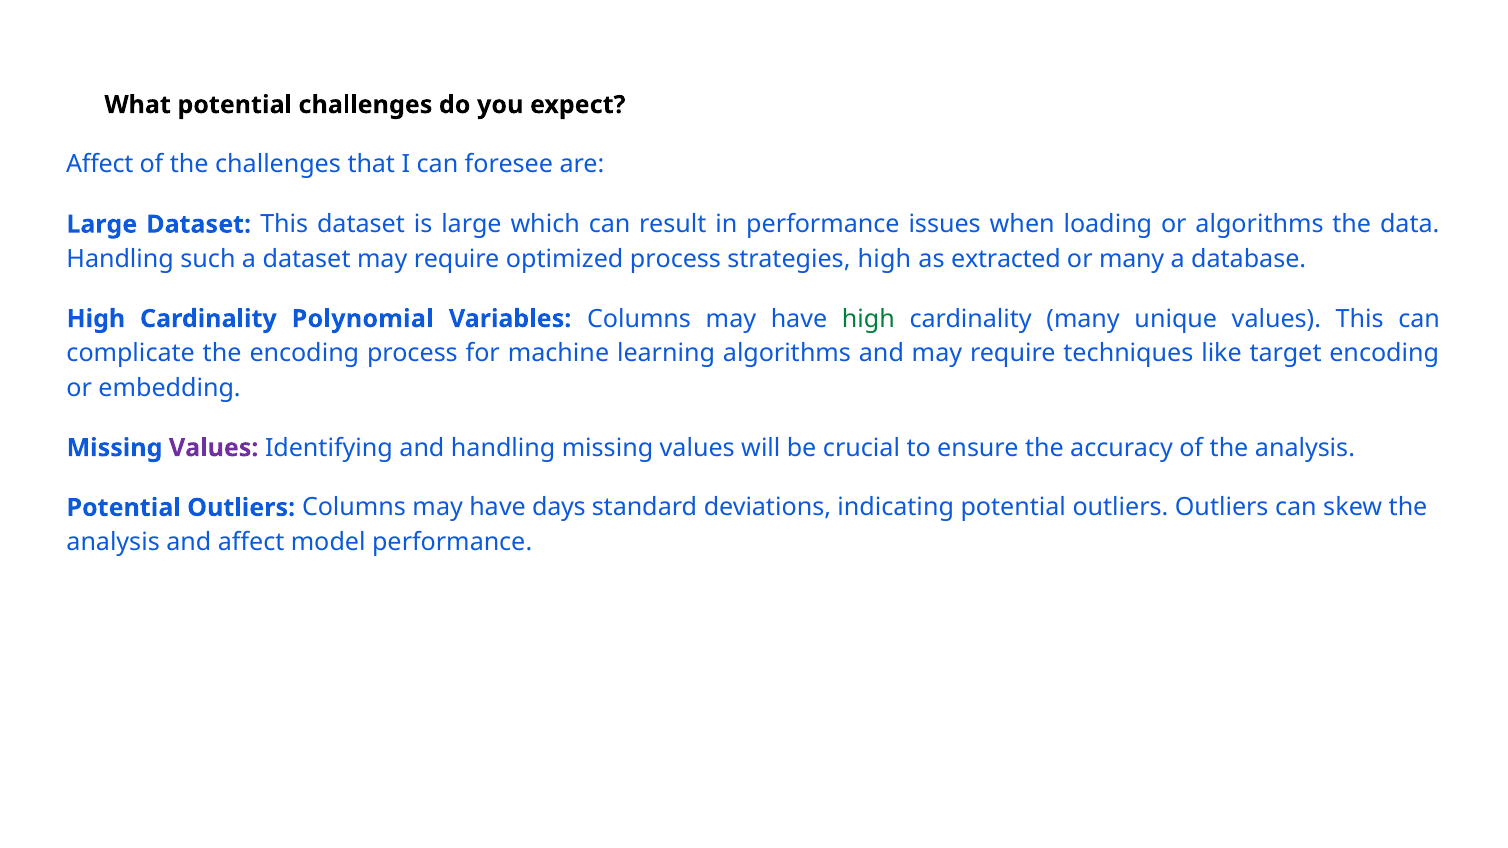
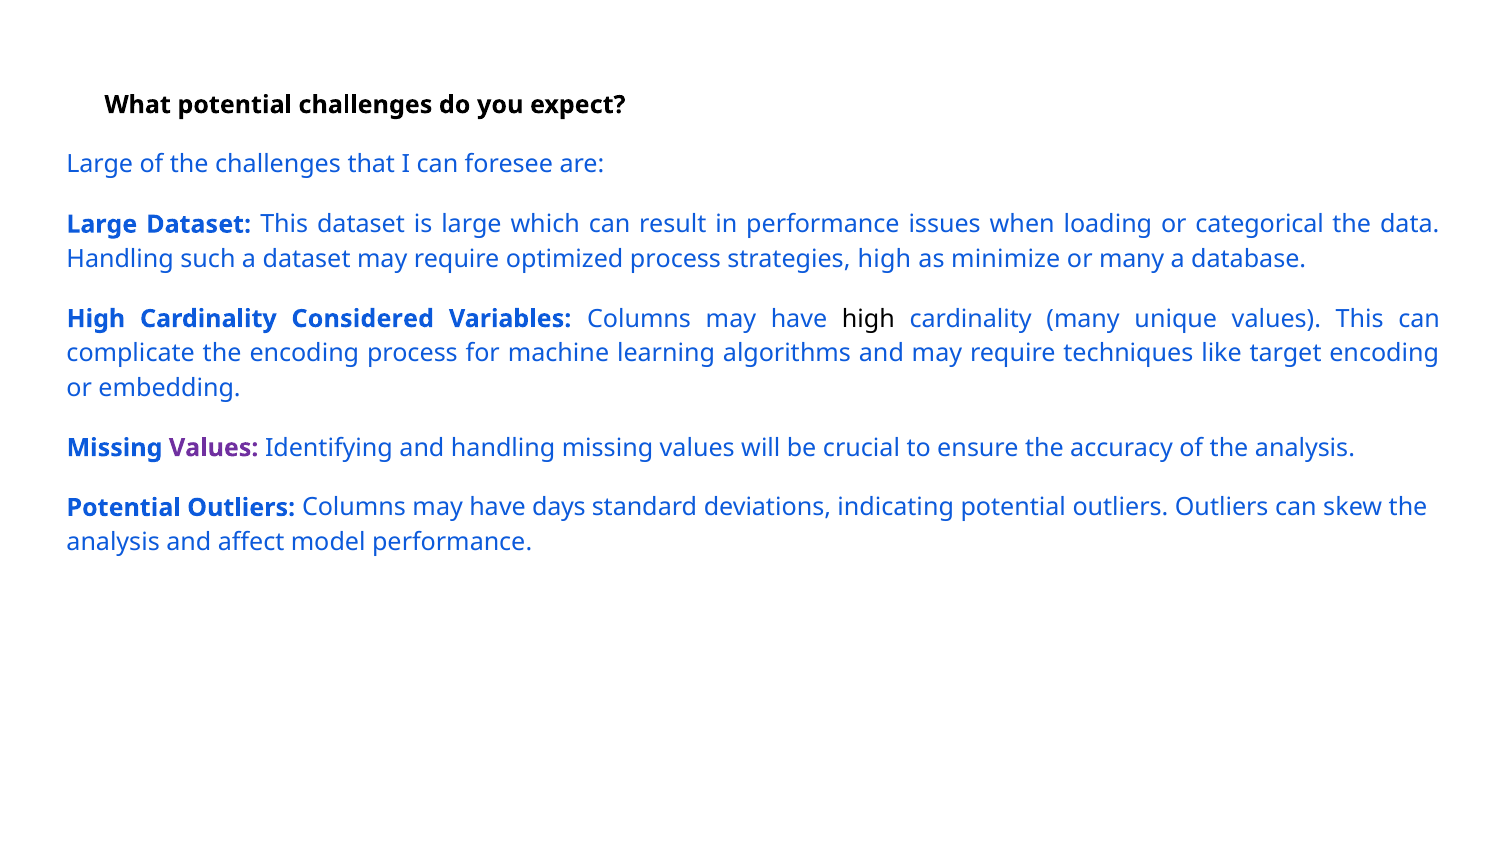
Affect at (100, 165): Affect -> Large
or algorithms: algorithms -> categorical
extracted: extracted -> minimize
Polynomial: Polynomial -> Considered
high at (868, 319) colour: green -> black
